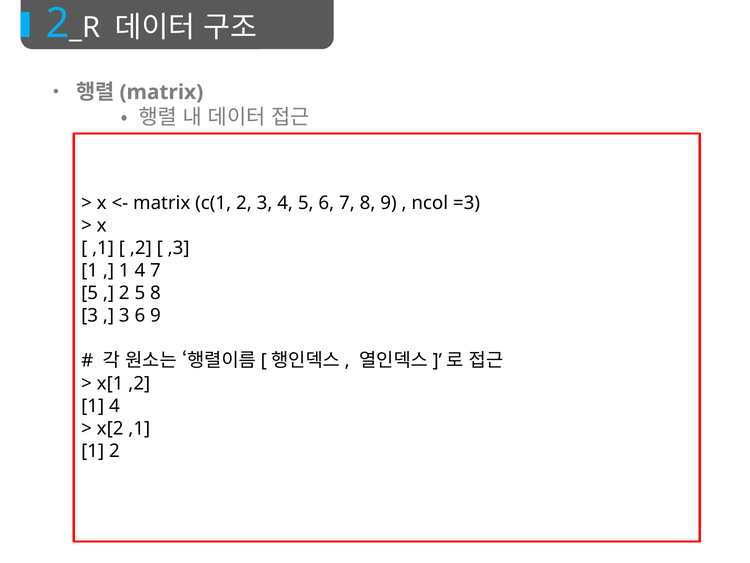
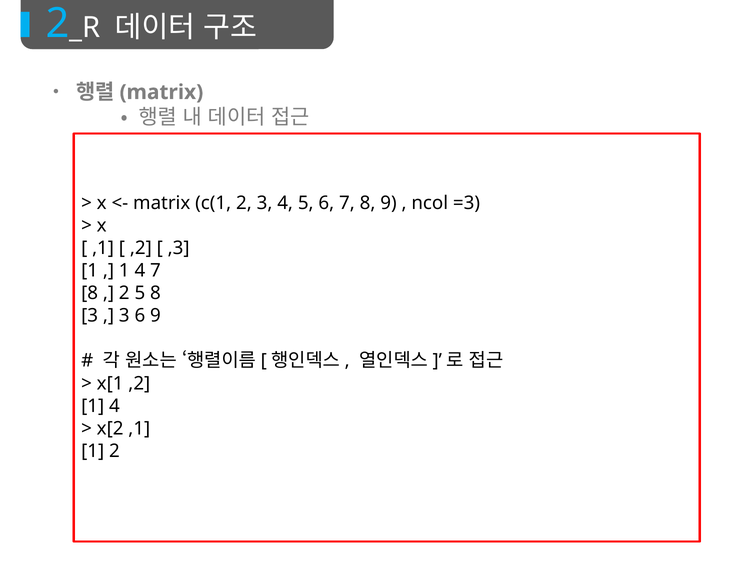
5 at (90, 293): 5 -> 8
